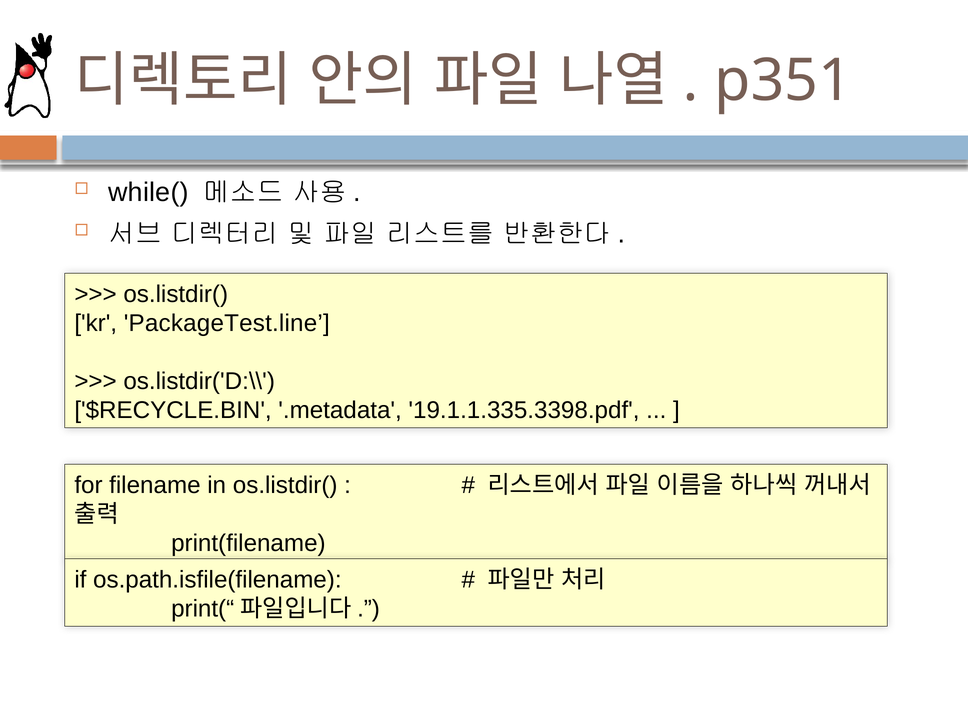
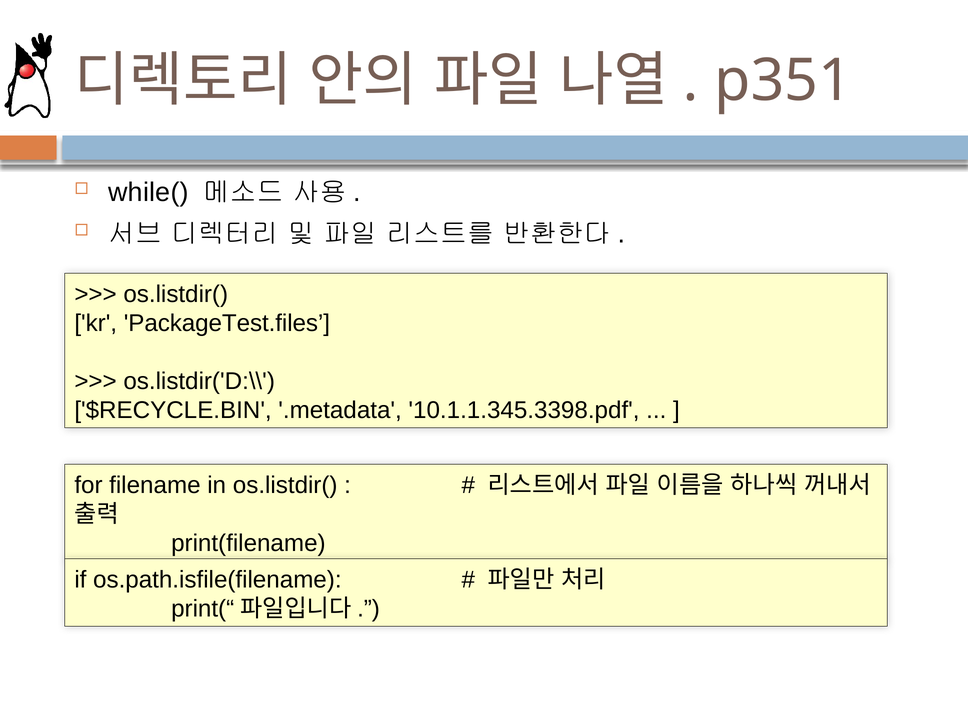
PackageTest.line: PackageTest.line -> PackageTest.files
19.1.1.335.3398.pdf: 19.1.1.335.3398.pdf -> 10.1.1.345.3398.pdf
